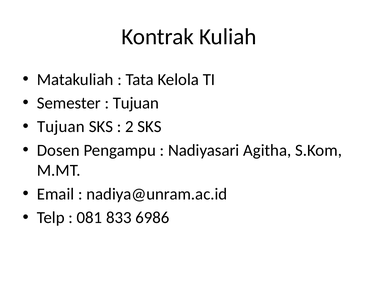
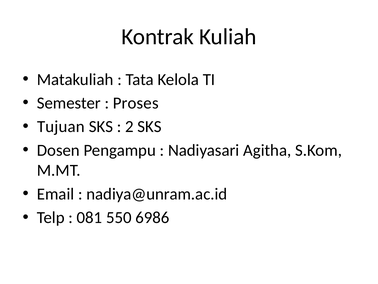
Tujuan at (136, 103): Tujuan -> Proses
833: 833 -> 550
